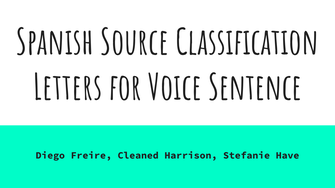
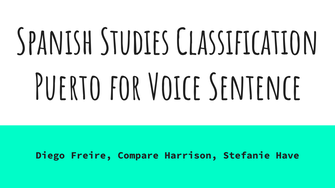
Source: Source -> Studies
Letters: Letters -> Puerto
Cleaned: Cleaned -> Compare
